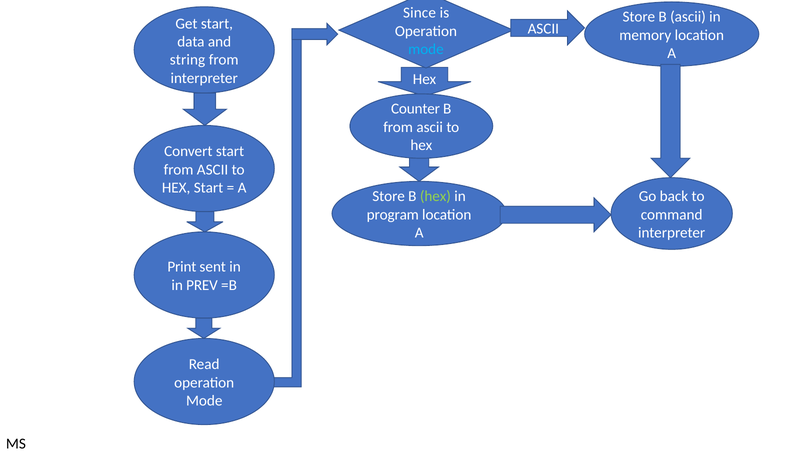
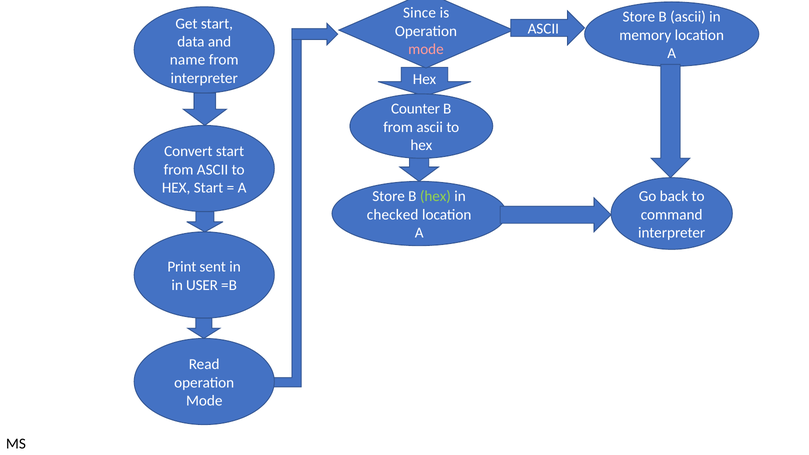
mode at (426, 49) colour: light blue -> pink
string: string -> name
program: program -> checked
PREV: PREV -> USER
